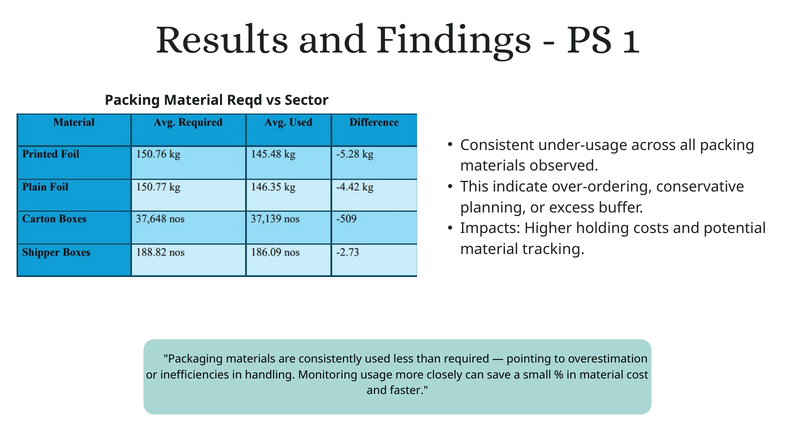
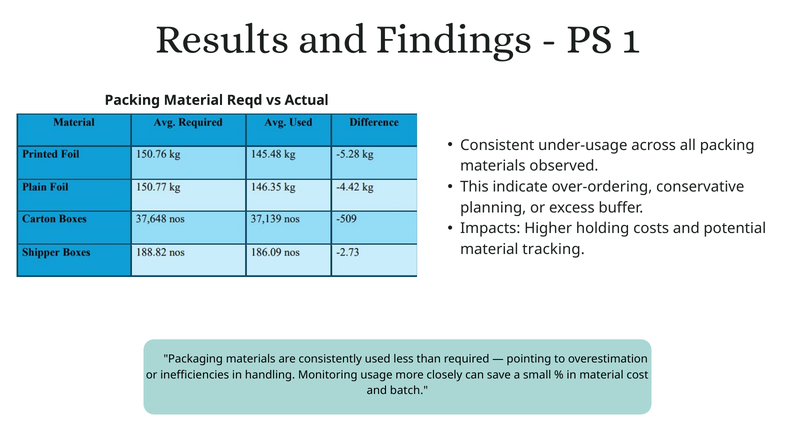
Sector: Sector -> Actual
faster: faster -> batch
